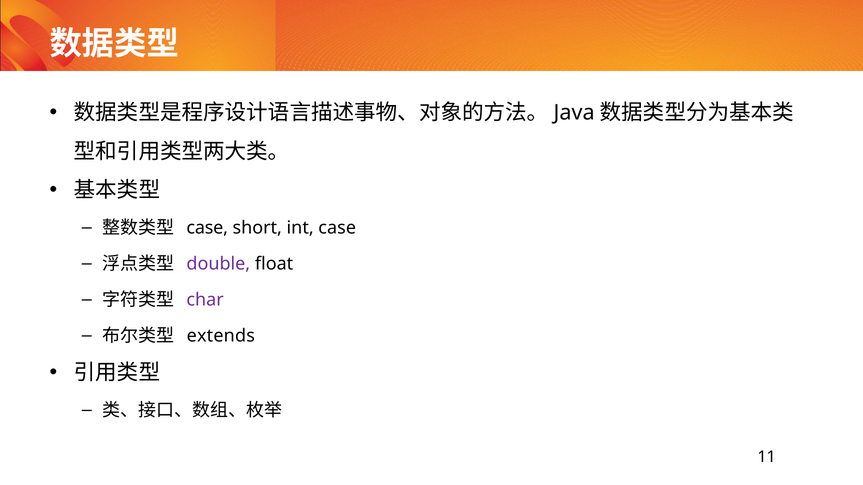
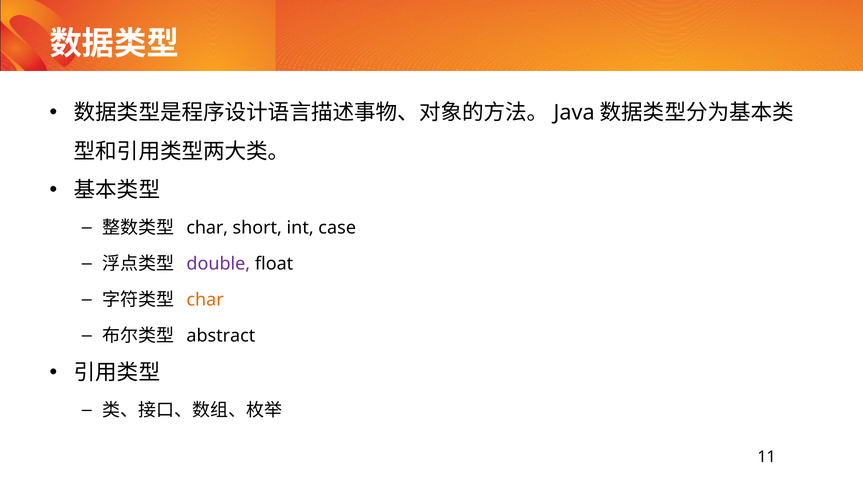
case at (207, 228): case -> char
char at (205, 300) colour: purple -> orange
extends: extends -> abstract
